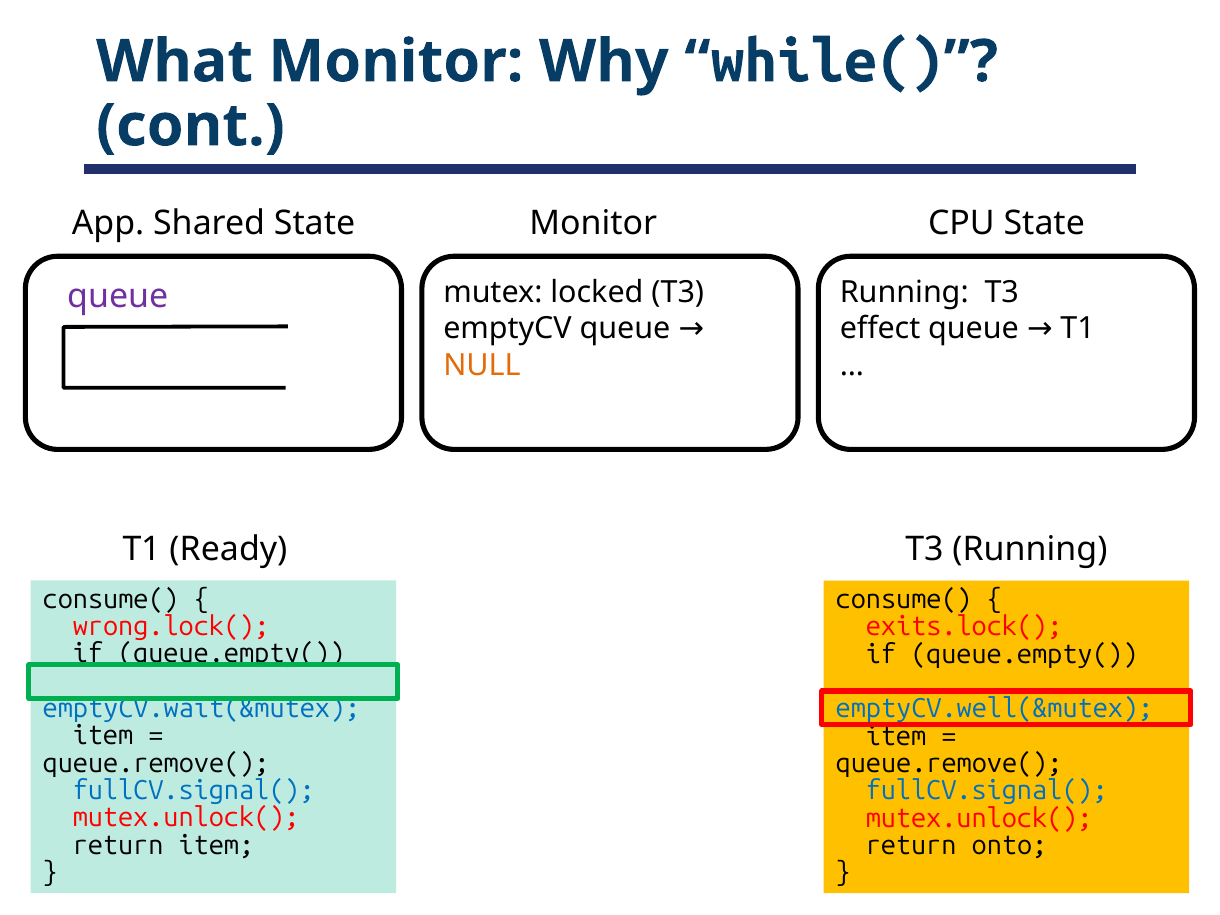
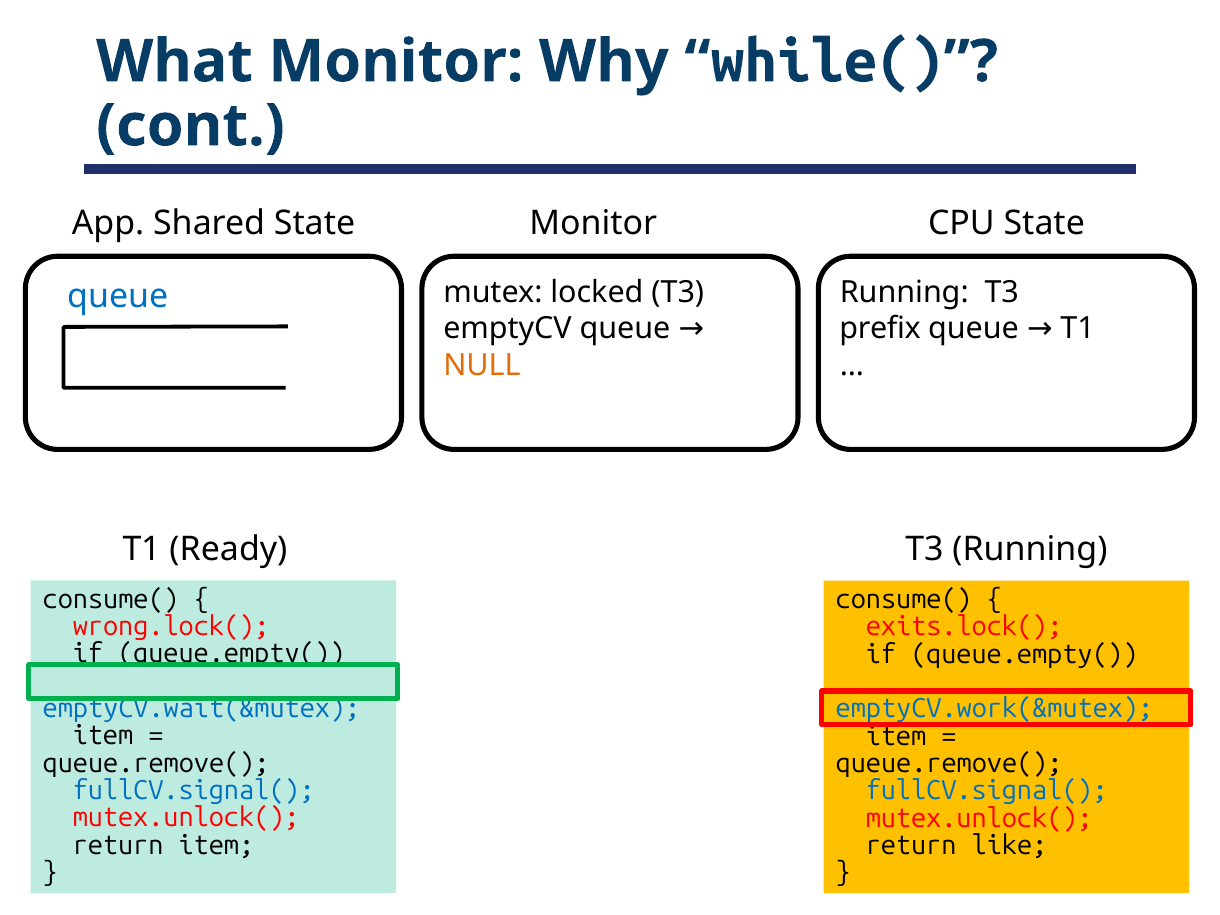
queue at (118, 296) colour: purple -> blue
effect: effect -> prefix
emptyCV.well(&mutex: emptyCV.well(&mutex -> emptyCV.work(&mutex
onto: onto -> like
